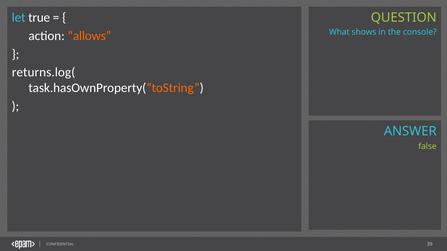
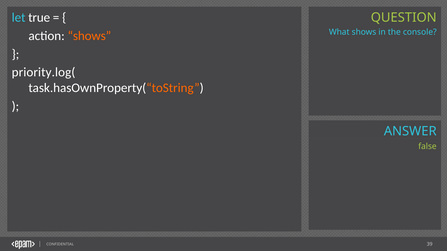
action allows: allows -> shows
returns.log(: returns.log( -> priority.log(
